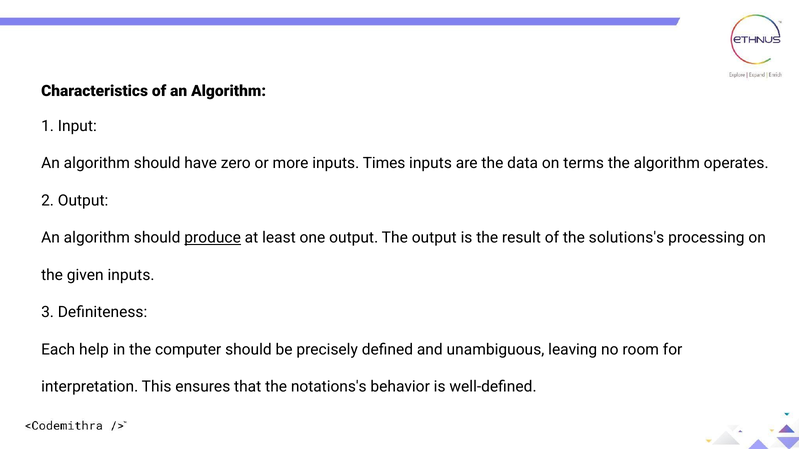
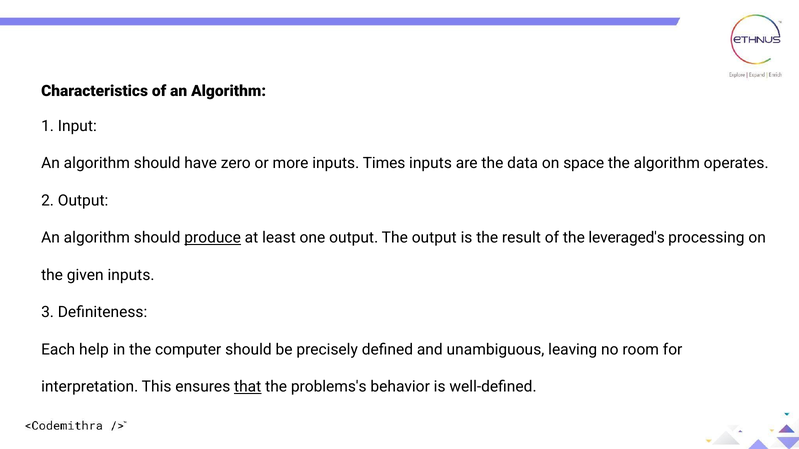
terms: terms -> space
solutions's: solutions's -> leveraged's
that underline: none -> present
notations's: notations's -> problems's
